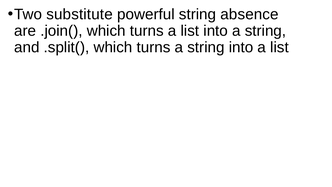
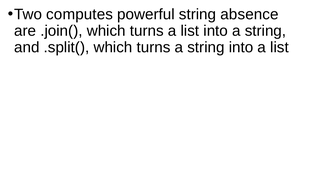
substitute: substitute -> computes
